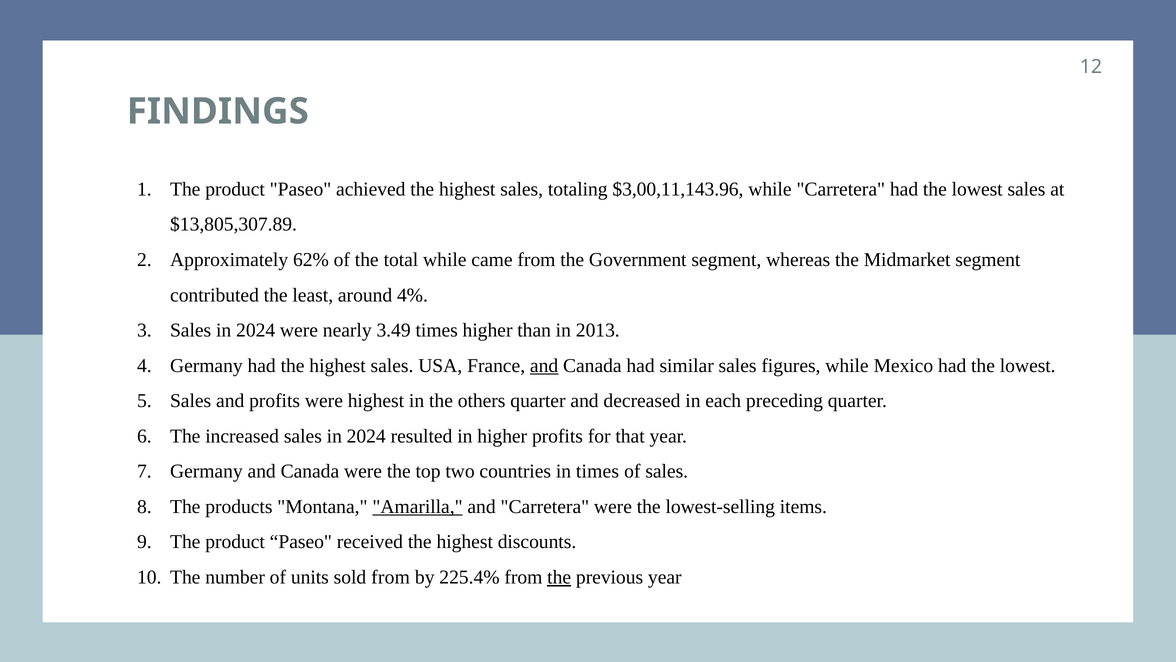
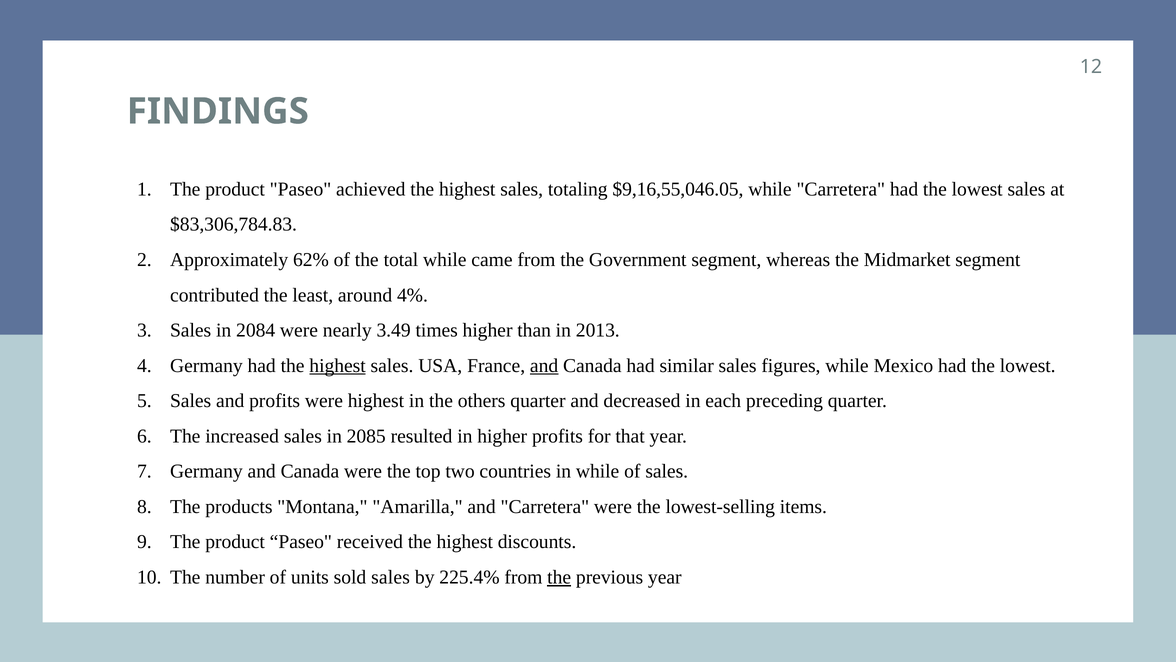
$3,00,11,143.96: $3,00,11,143.96 -> $9,16,55,046.05
$13,805,307.89: $13,805,307.89 -> $83,306,784.83
2024 at (256, 330): 2024 -> 2084
highest at (338, 365) underline: none -> present
increased sales in 2024: 2024 -> 2085
in times: times -> while
Amarilla underline: present -> none
sold from: from -> sales
